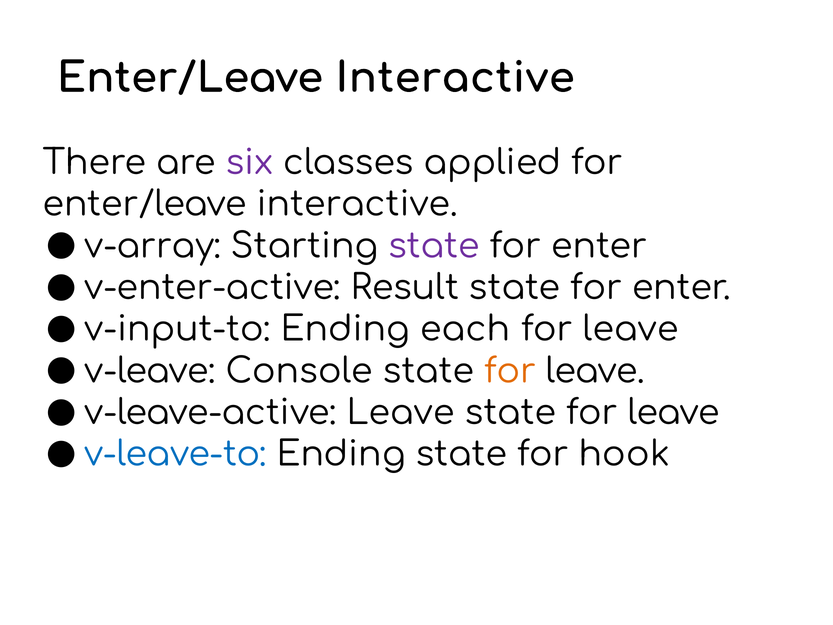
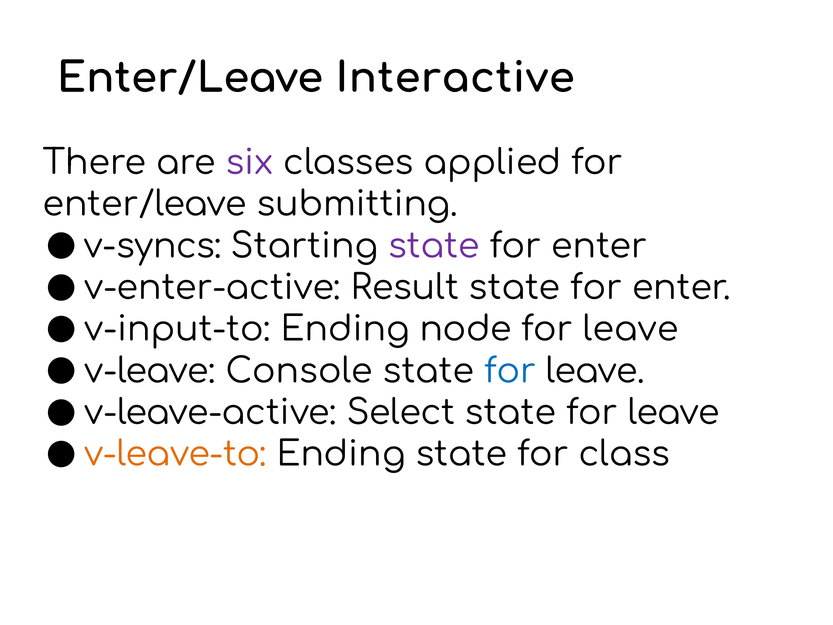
interactive at (357, 204): interactive -> submitting
v-array: v-array -> v-syncs
each: each -> node
for at (510, 371) colour: orange -> blue
v-leave-active Leave: Leave -> Select
v-leave-to colour: blue -> orange
hook: hook -> class
